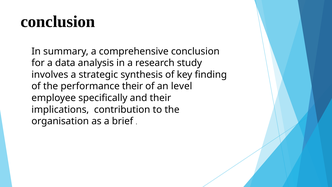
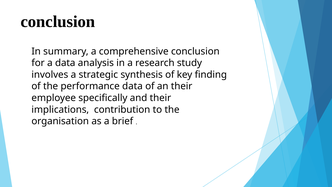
performance their: their -> data
an level: level -> their
